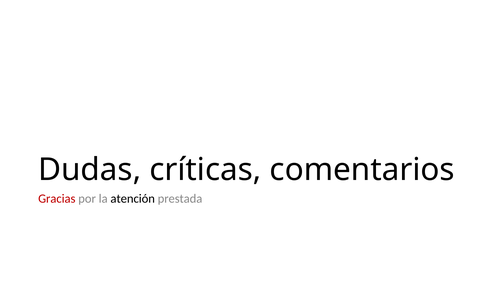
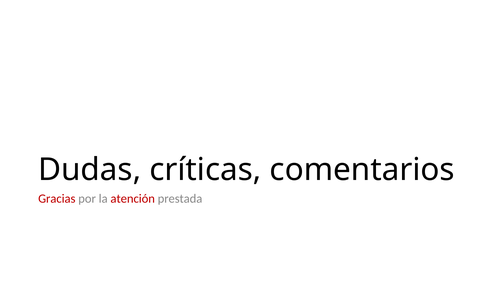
atención colour: black -> red
